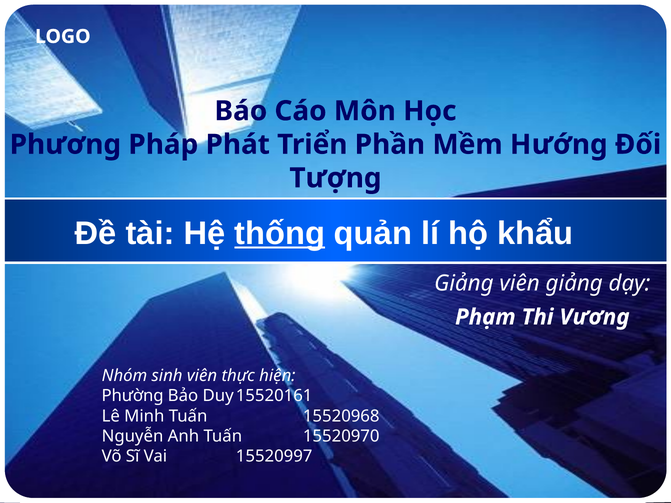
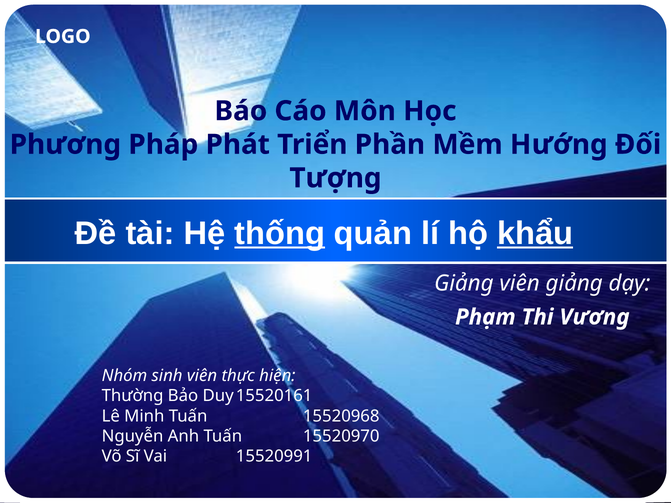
khẩu underline: none -> present
Phường: Phường -> Thường
15520997: 15520997 -> 15520991
